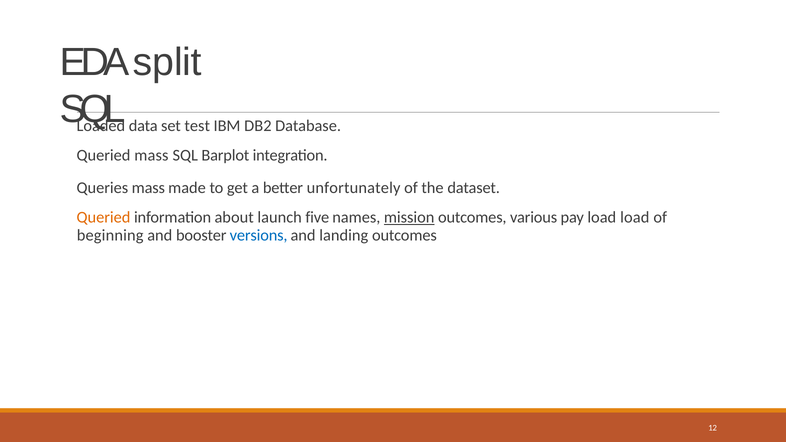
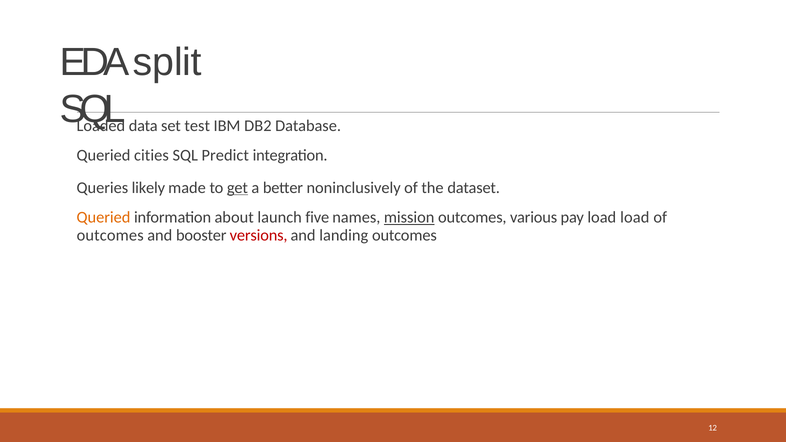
Queried mass: mass -> cities
Barplot: Barplot -> Predict
Queries mass: mass -> likely
get underline: none -> present
unfortunately: unfortunately -> noninclusively
beginning at (110, 236): beginning -> outcomes
versions colour: blue -> red
